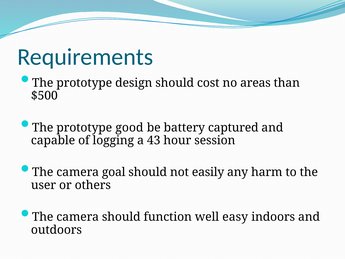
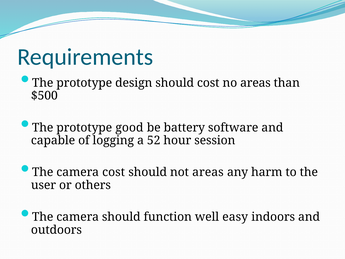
captured: captured -> software
43: 43 -> 52
camera goal: goal -> cost
not easily: easily -> areas
